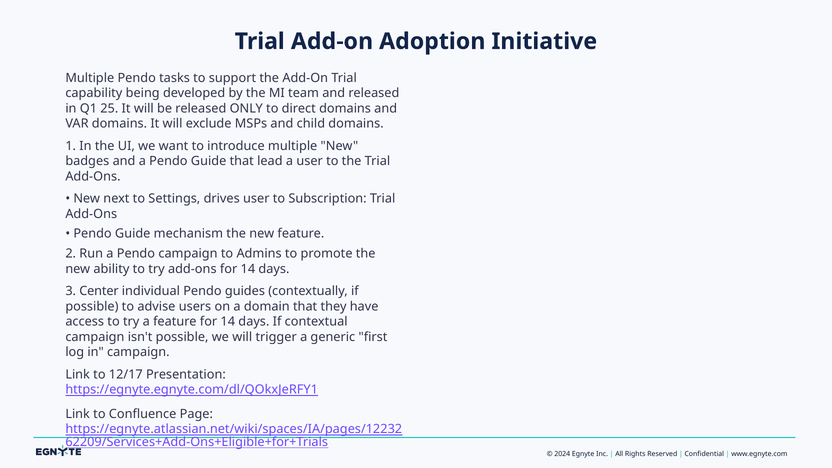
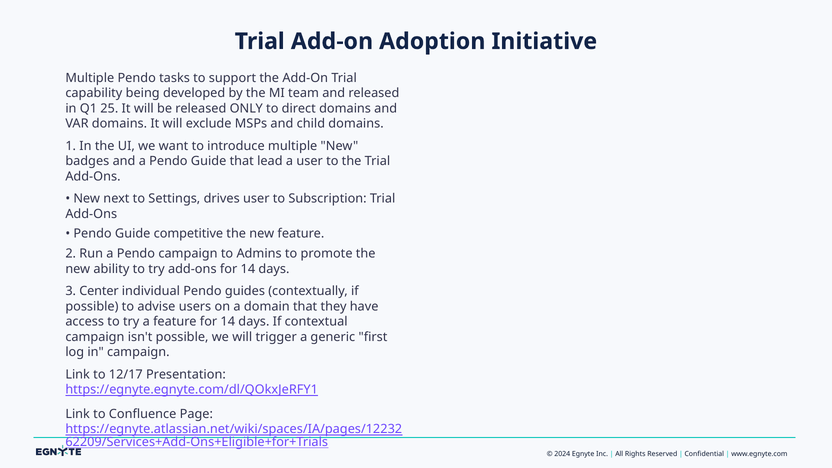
mechanism: mechanism -> competitive
